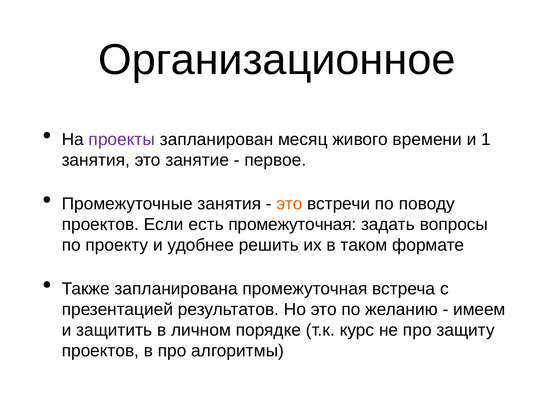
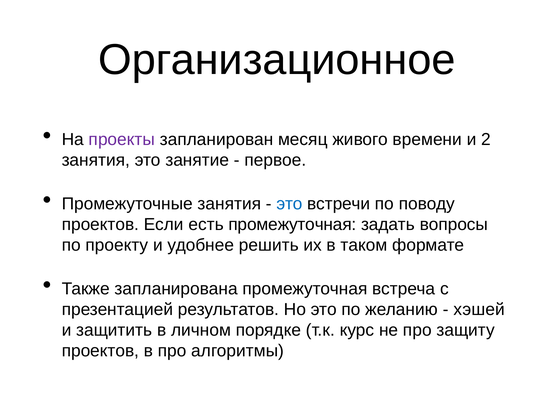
1: 1 -> 2
это at (289, 204) colour: orange -> blue
имеем: имеем -> хэшей
